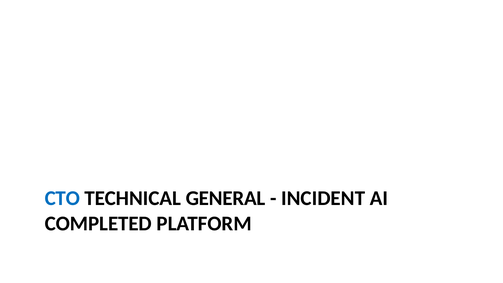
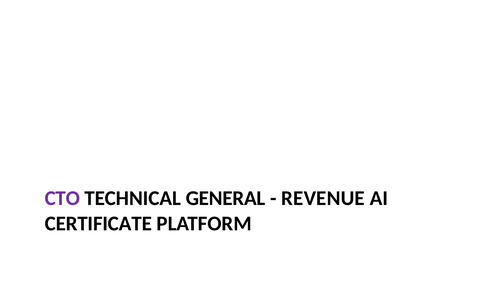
CTO colour: blue -> purple
INCIDENT: INCIDENT -> REVENUE
COMPLETED: COMPLETED -> CERTIFICATE
